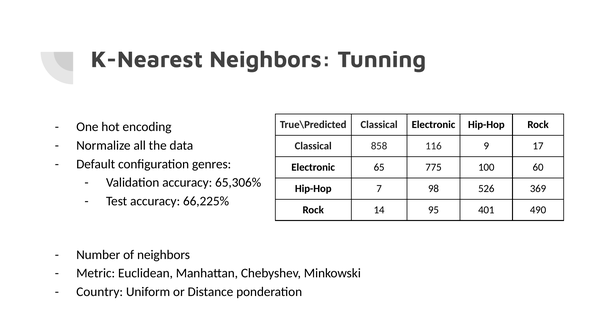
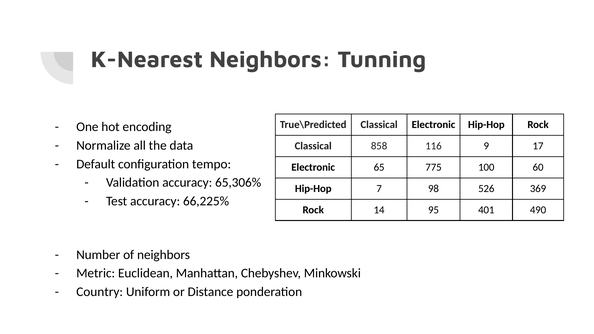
genres: genres -> tempo
